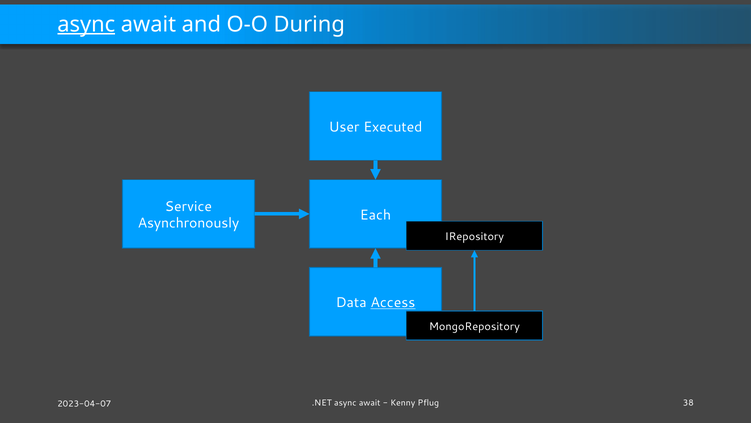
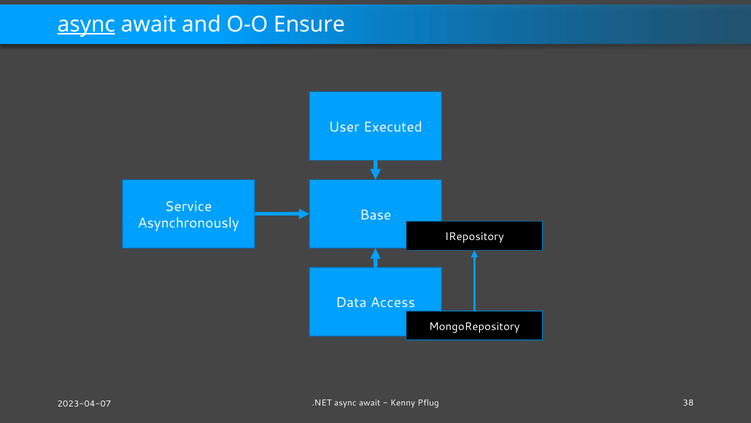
During: During -> Ensure
Each: Each -> Base
Access underline: present -> none
